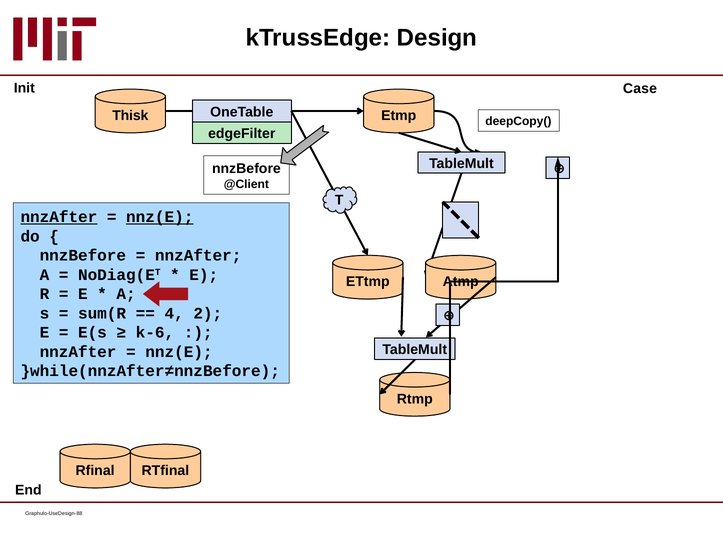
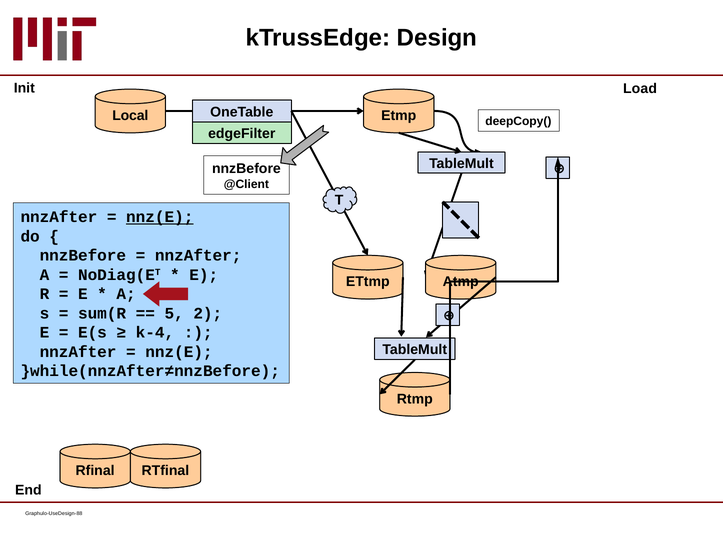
Case: Case -> Load
Thisk: Thisk -> Local
nnzAfter at (59, 217) underline: present -> none
4: 4 -> 5
k-6: k-6 -> k-4
